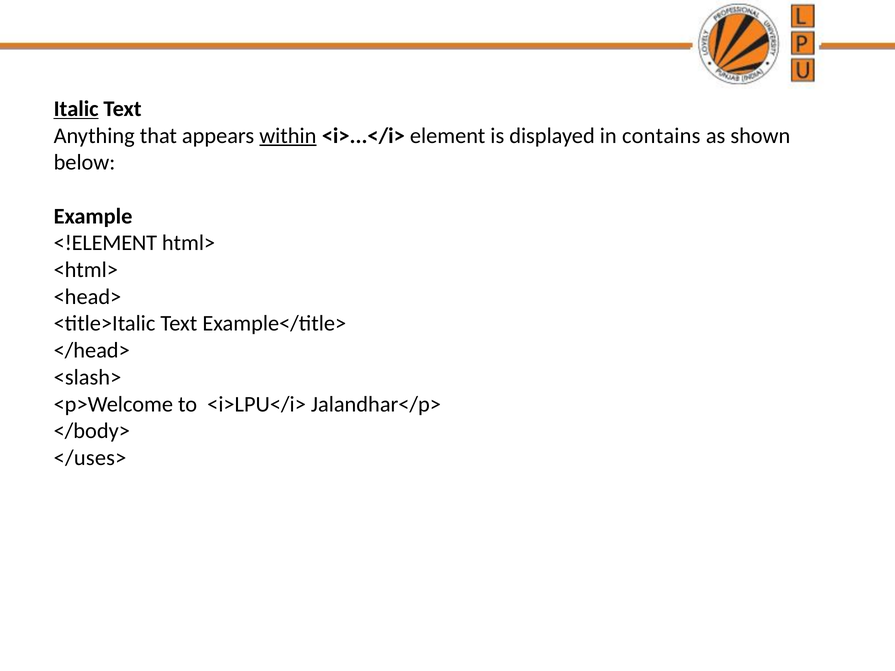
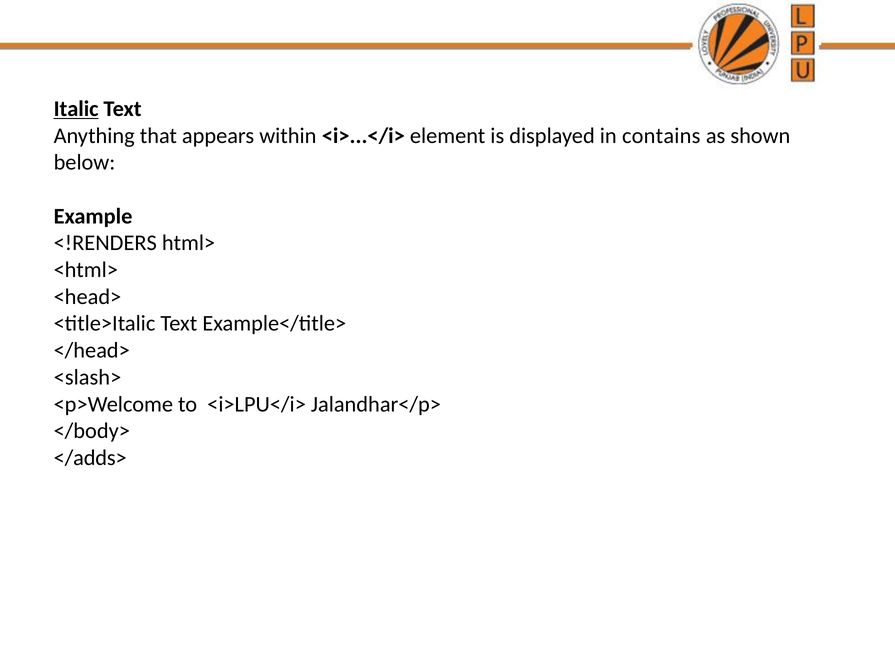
within underline: present -> none
<!ELEMENT: <!ELEMENT -> <!RENDERS
</uses>: </uses> -> </adds>
